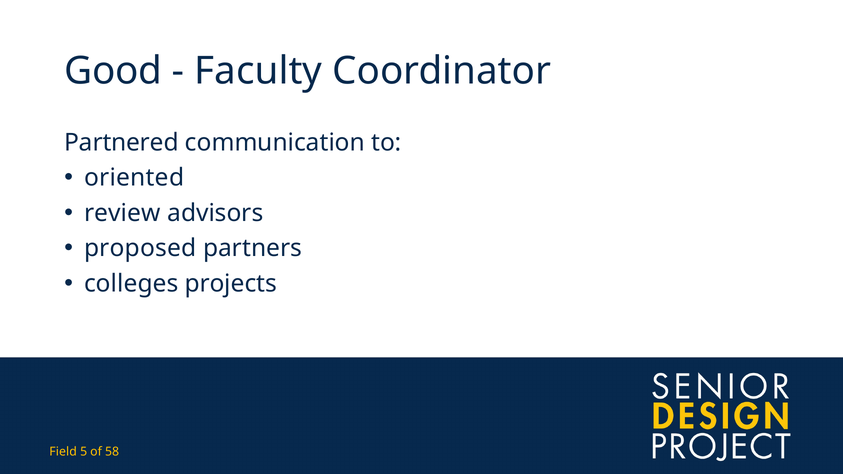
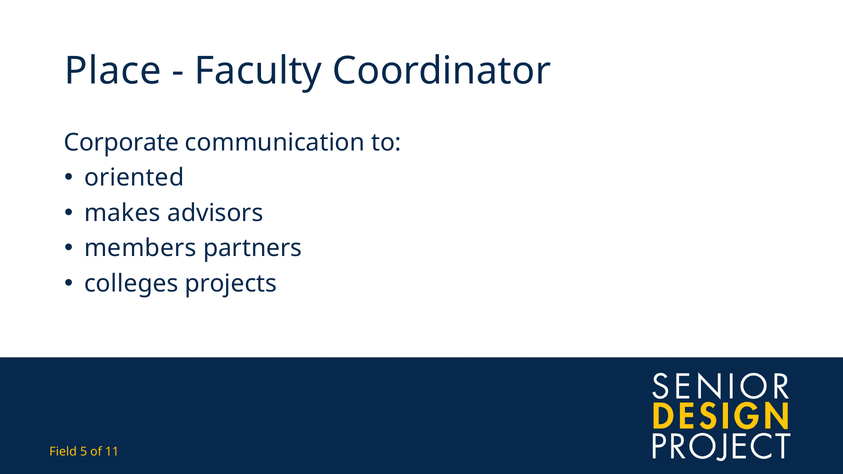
Good: Good -> Place
Partnered: Partnered -> Corporate
review: review -> makes
proposed: proposed -> members
58: 58 -> 11
